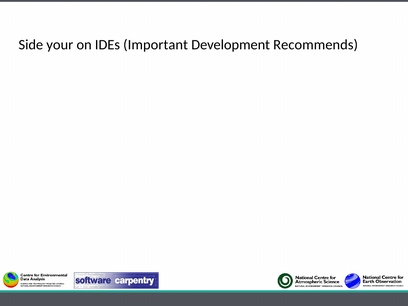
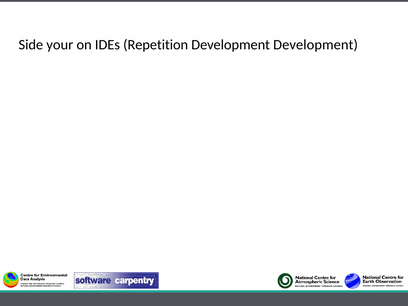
Important: Important -> Repetition
Development Recommends: Recommends -> Development
